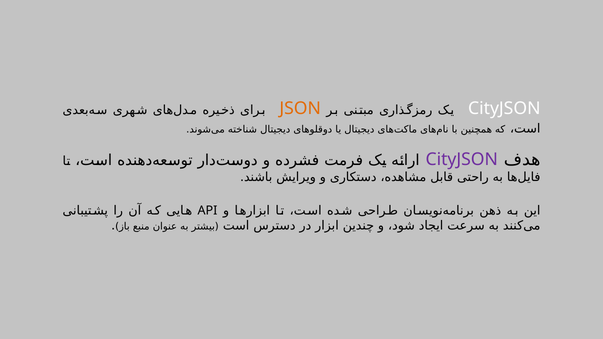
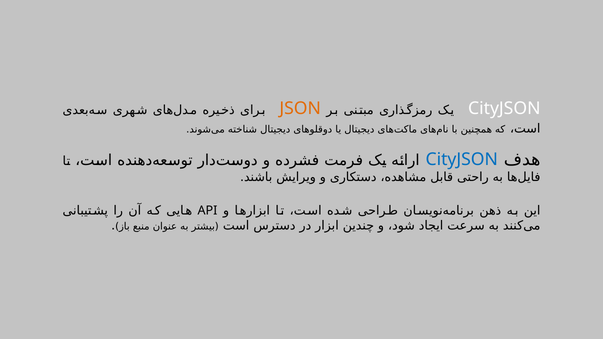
CityJSON at (462, 160) colour: purple -> blue
